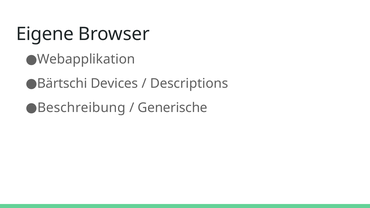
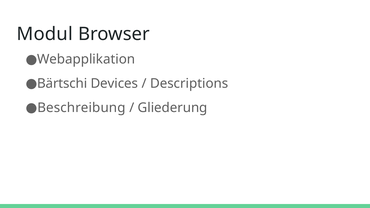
Eigene: Eigene -> Modul
Generische: Generische -> Gliederung
